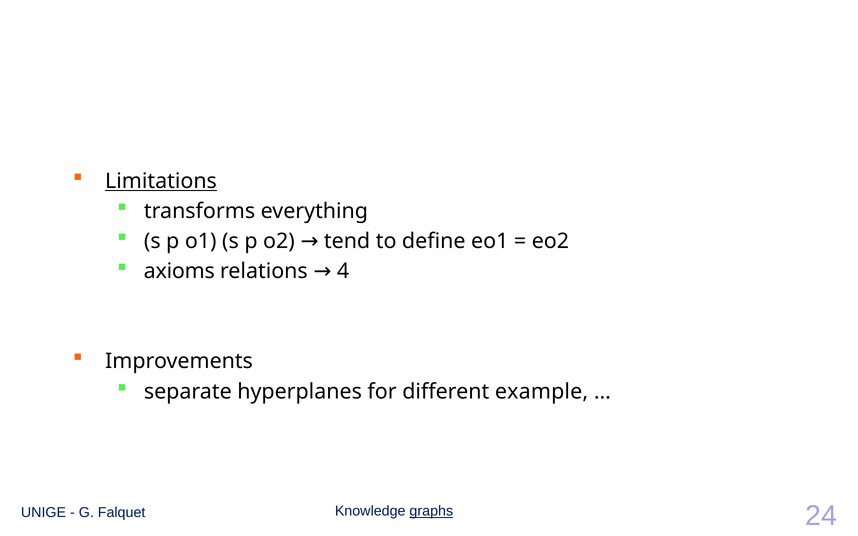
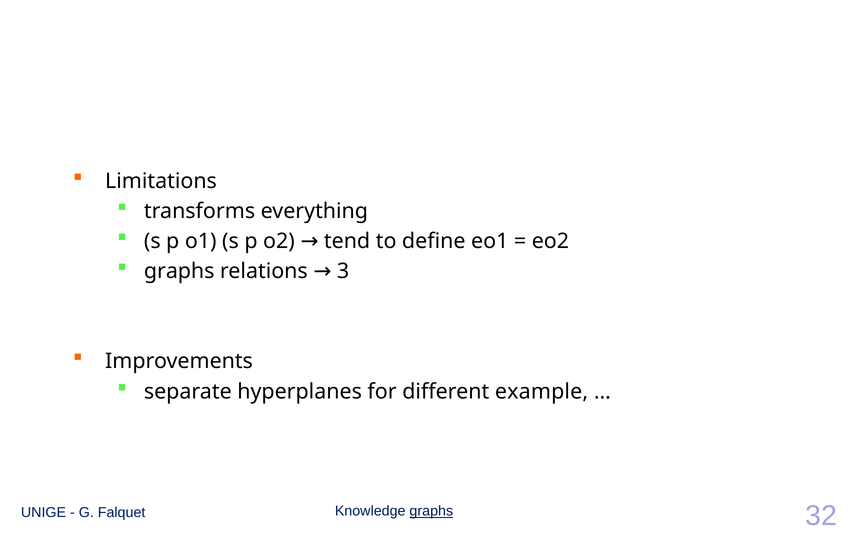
Limitations underline: present -> none
axioms at (179, 272): axioms -> graphs
4: 4 -> 3
24: 24 -> 32
